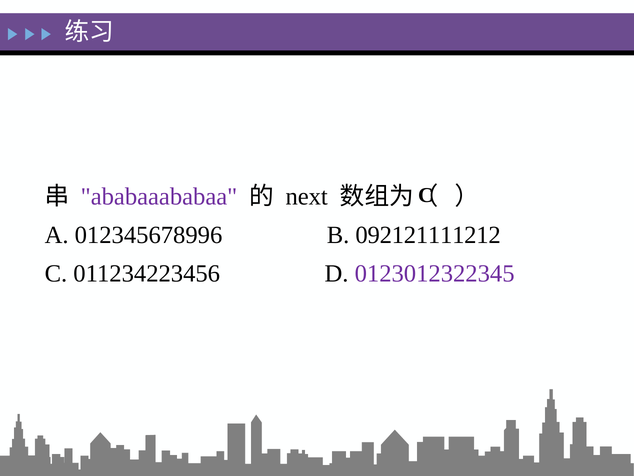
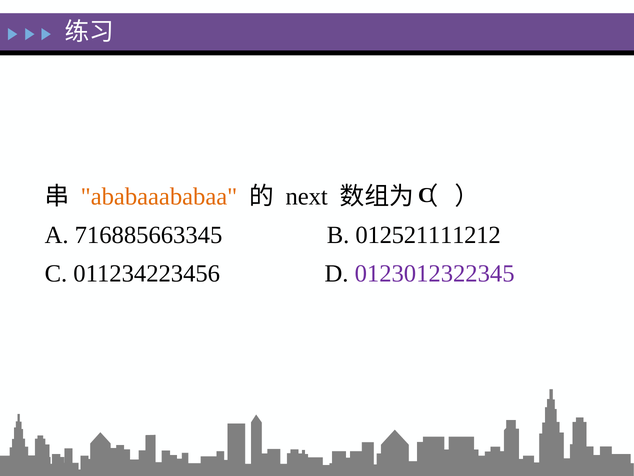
ababaaababaa colour: purple -> orange
012345678996: 012345678996 -> 716885663345
092121111212: 092121111212 -> 012521111212
